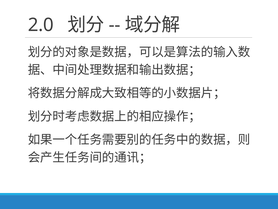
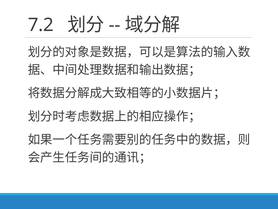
2.0: 2.0 -> 7.2
